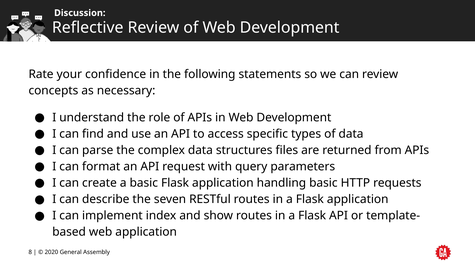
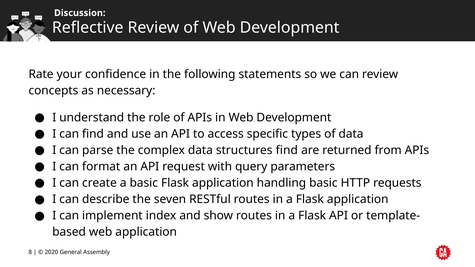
structures files: files -> find
